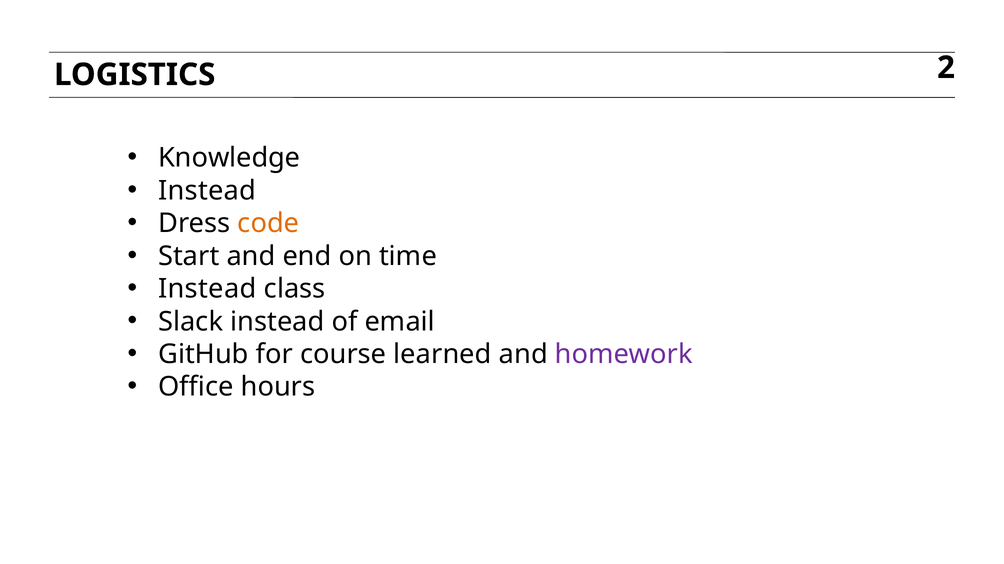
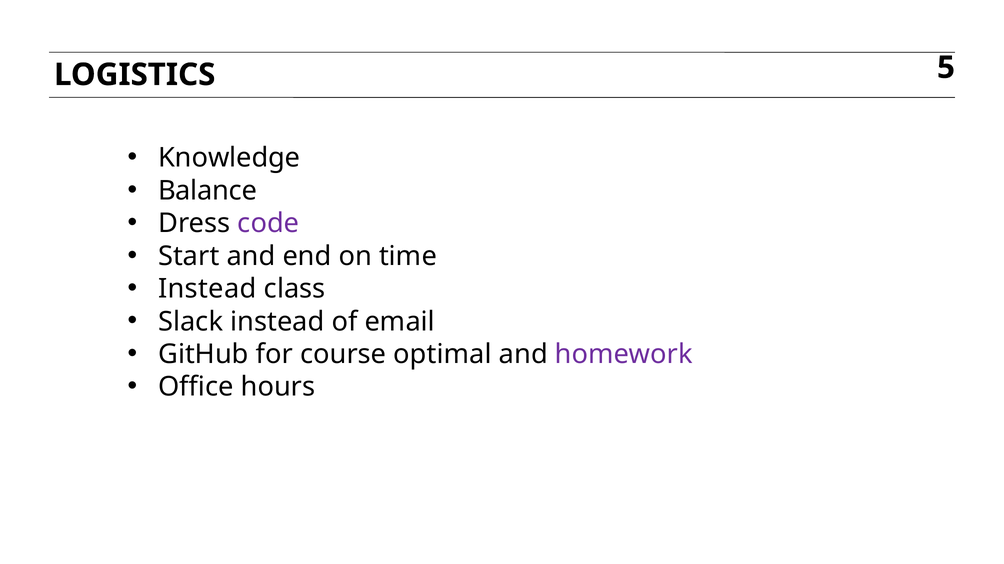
2: 2 -> 5
Instead at (207, 191): Instead -> Balance
code colour: orange -> purple
learned: learned -> optimal
